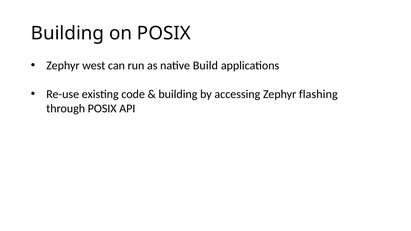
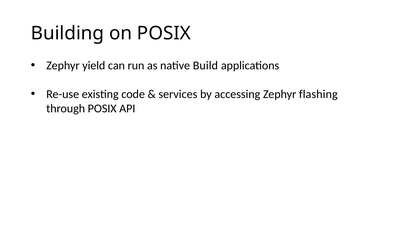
west: west -> yield
building at (178, 94): building -> services
